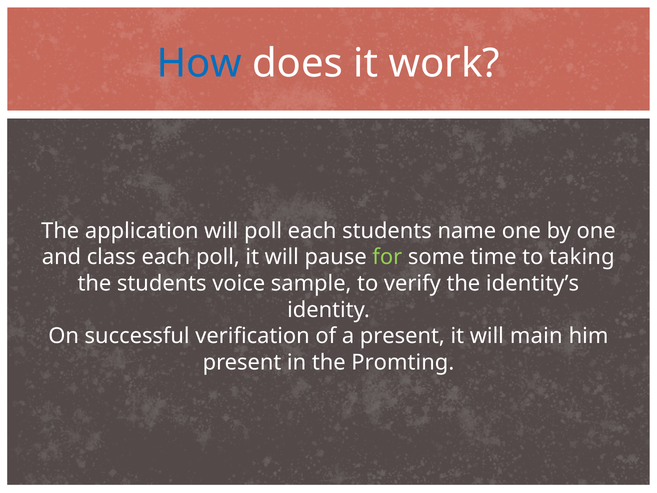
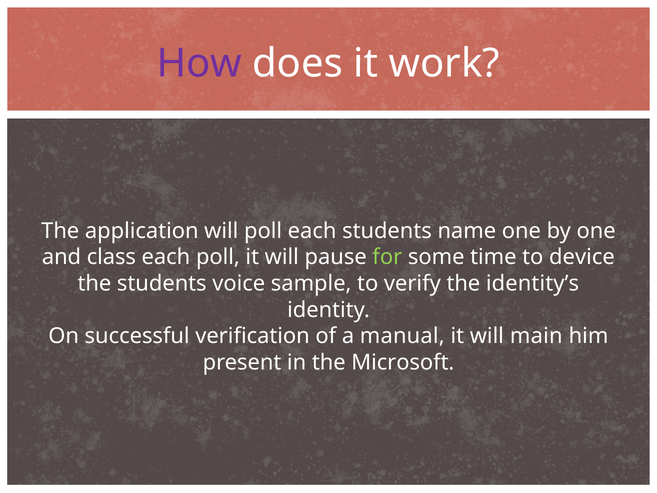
How colour: blue -> purple
taking: taking -> device
a present: present -> manual
Promting: Promting -> Microsoft
